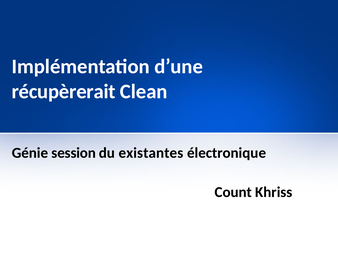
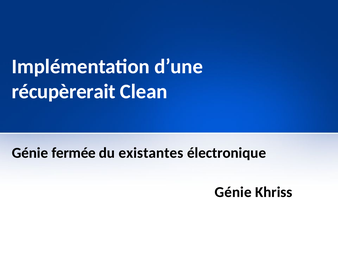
session: session -> fermée
Count at (233, 192): Count -> Génie
